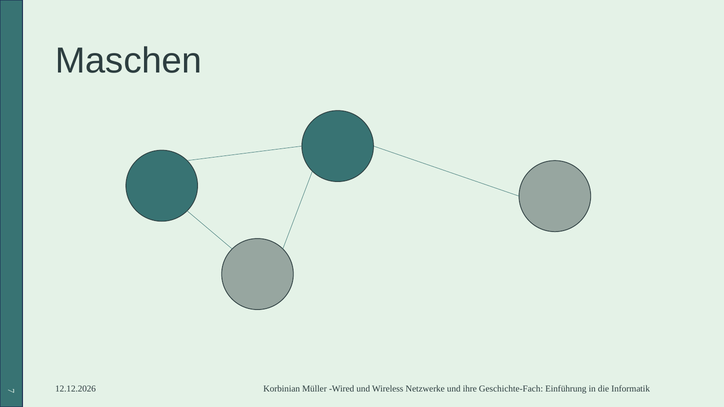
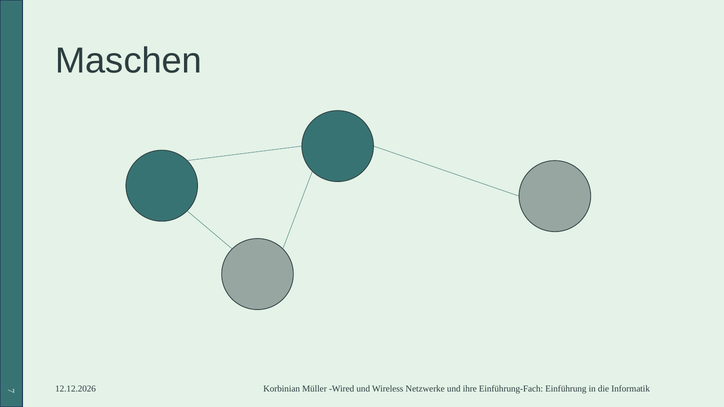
Geschichte-Fach: Geschichte-Fach -> Einführung-Fach
